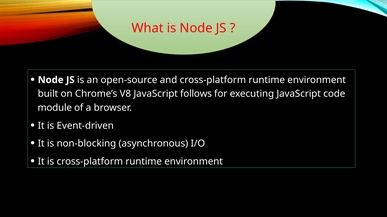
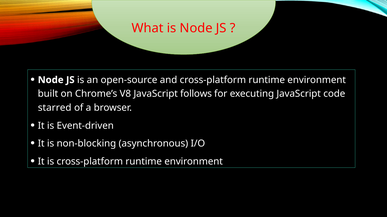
module: module -> starred
